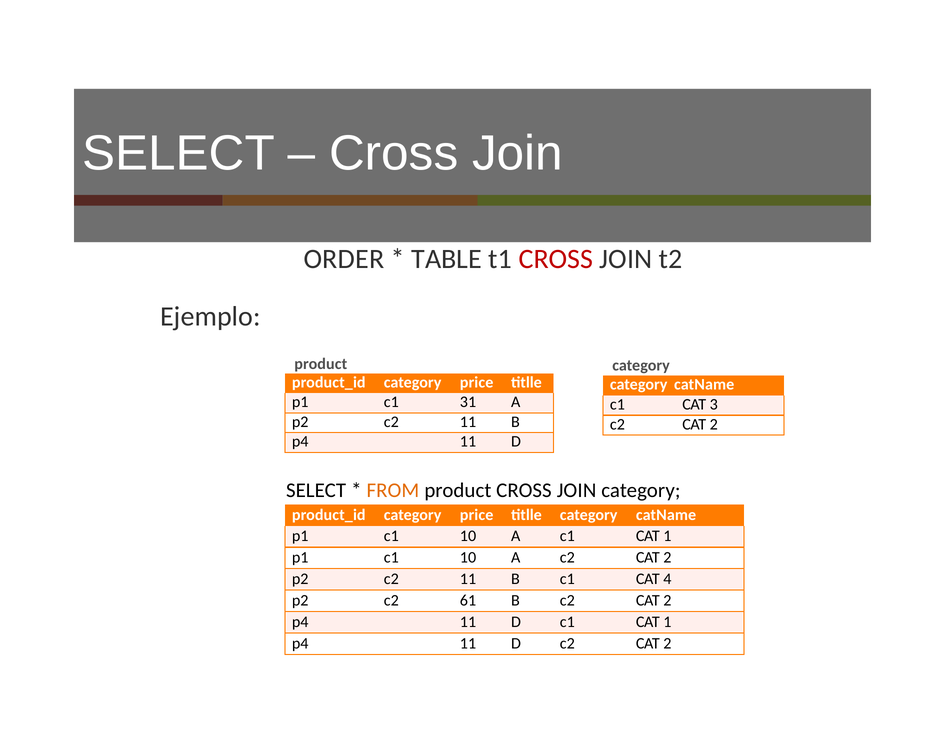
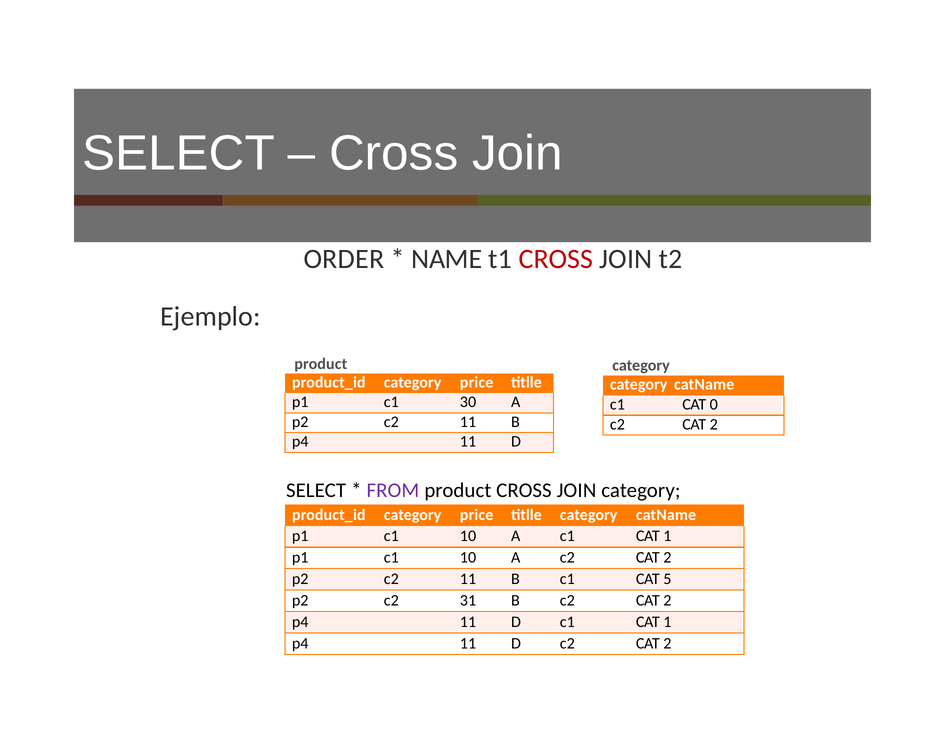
TABLE: TABLE -> NAME
31: 31 -> 30
3: 3 -> 0
FROM colour: orange -> purple
4: 4 -> 5
61: 61 -> 31
